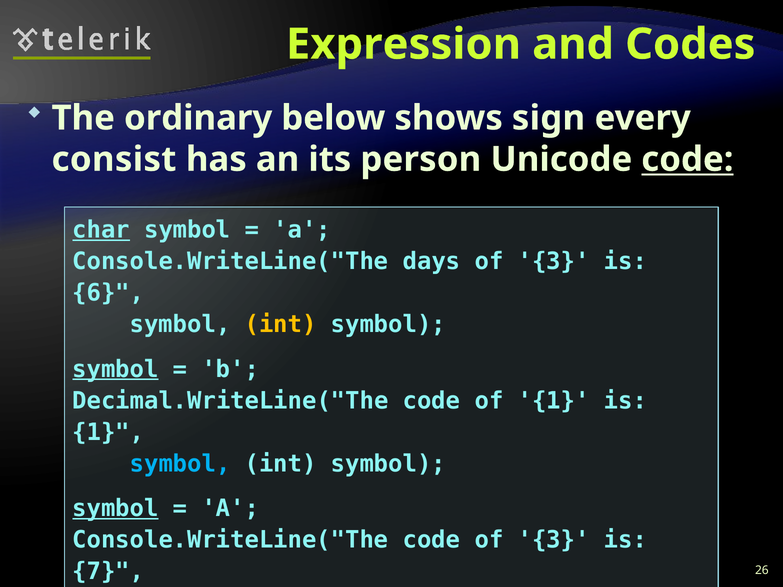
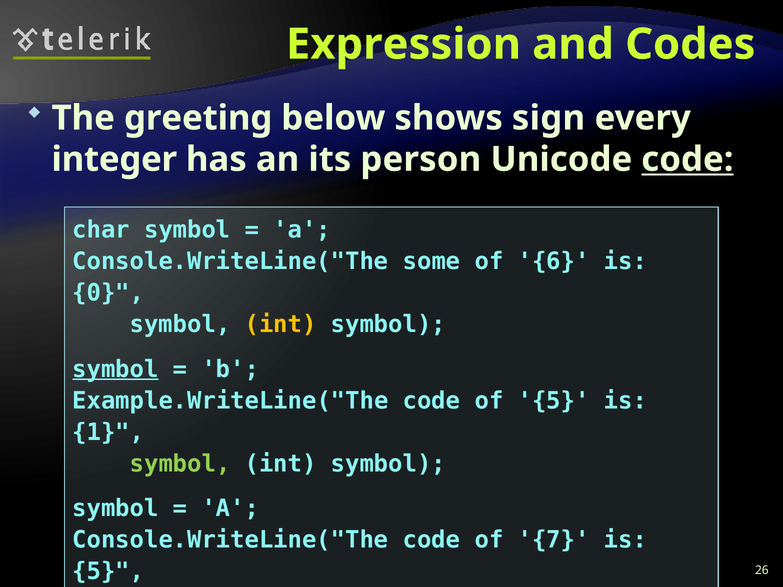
ordinary: ordinary -> greeting
consist: consist -> integer
char underline: present -> none
days: days -> some
3 at (554, 262): 3 -> 6
6: 6 -> 0
Decimal.WriteLine("The: Decimal.WriteLine("The -> Example.WriteLine("The
of 1: 1 -> 5
symbol at (180, 464) colour: light blue -> light green
symbol at (115, 509) underline: present -> none
code of 3: 3 -> 7
7 at (108, 572): 7 -> 5
